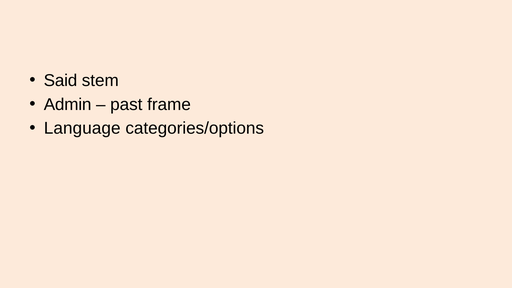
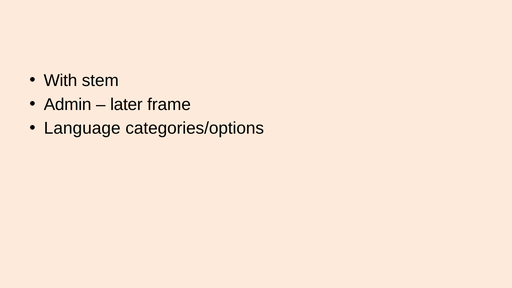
Said: Said -> With
past: past -> later
